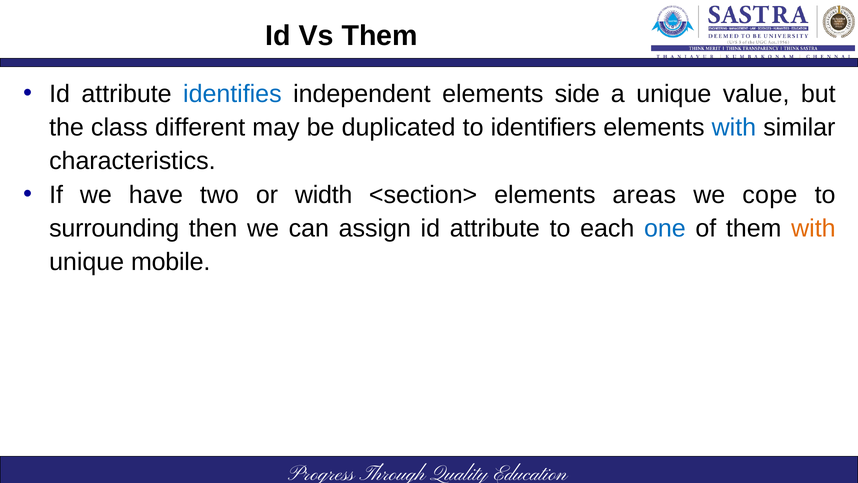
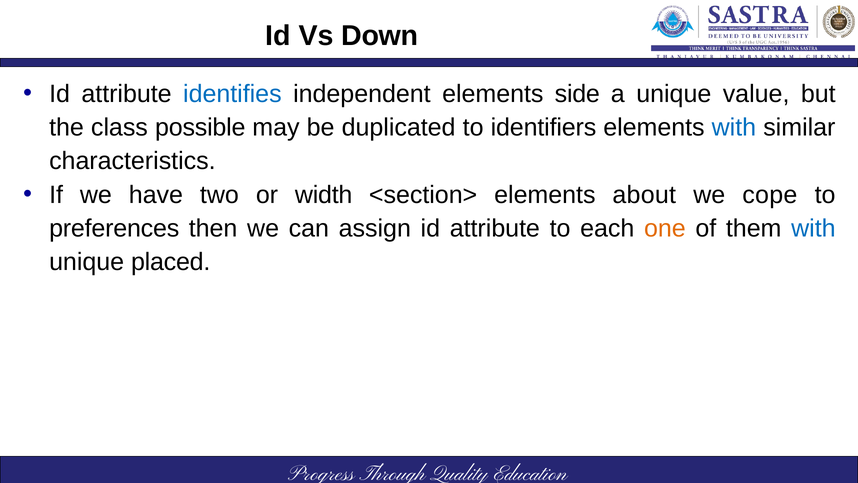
Vs Them: Them -> Down
different: different -> possible
areas: areas -> about
surrounding: surrounding -> preferences
one colour: blue -> orange
with at (813, 228) colour: orange -> blue
mobile: mobile -> placed
